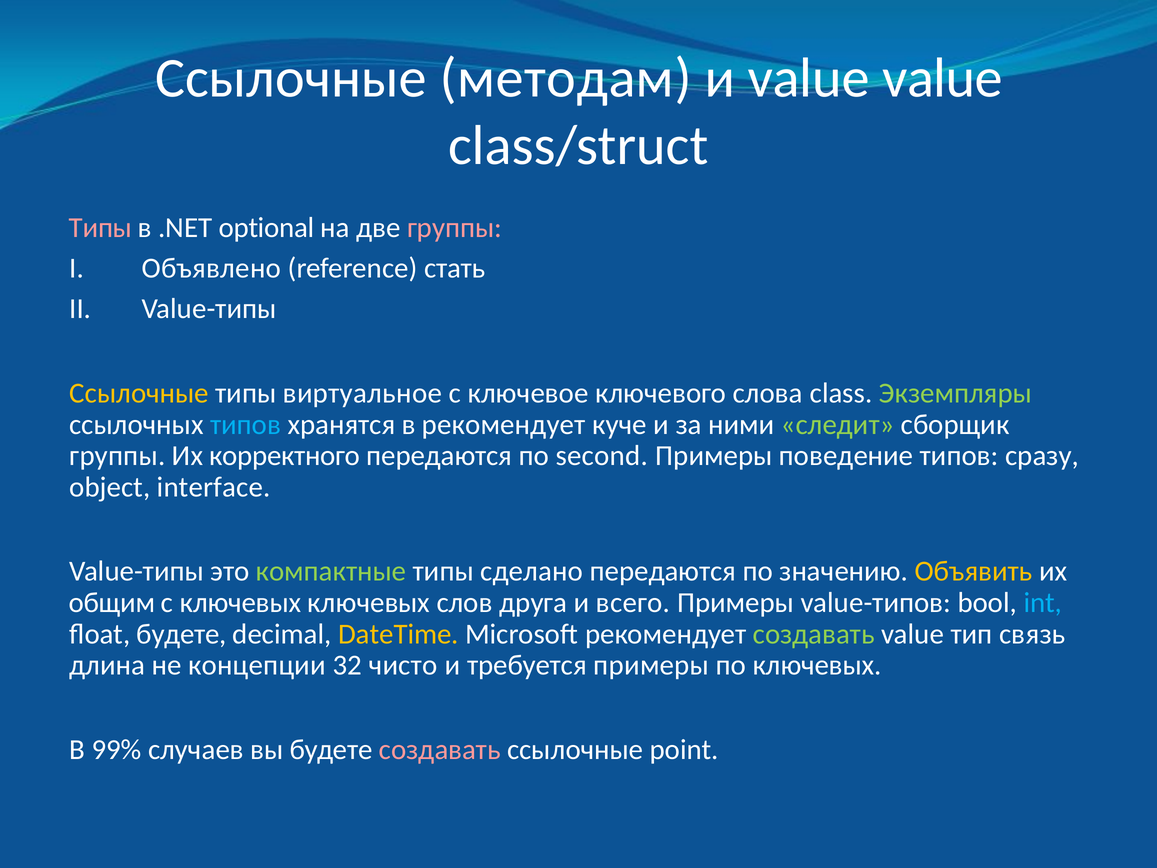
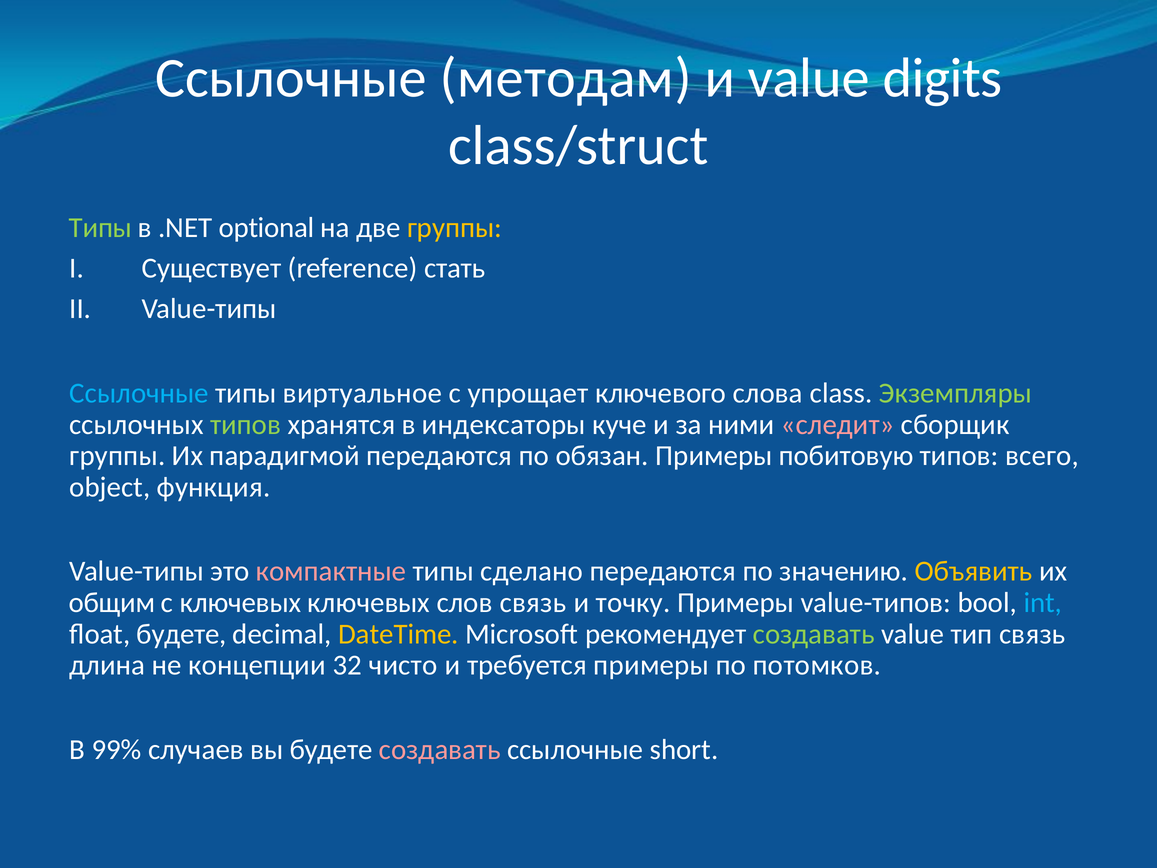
value value: value -> digits
Типы at (100, 228) colour: pink -> light green
группы at (455, 228) colour: pink -> yellow
Объявлено: Объявлено -> Существует
Ссылочные at (139, 393) colour: yellow -> light blue
ключевое: ключевое -> упрощает
типов at (246, 424) colour: light blue -> light green
в рекомендует: рекомендует -> индексаторы
следит colour: light green -> pink
корректного: корректного -> парадигмой
second: second -> обязан
поведение: поведение -> побитовую
сразу: сразу -> всего
interface: interface -> функция
компактные colour: light green -> pink
слов друга: друга -> связь
всего: всего -> точку
по ключевых: ключевых -> потомков
point: point -> short
